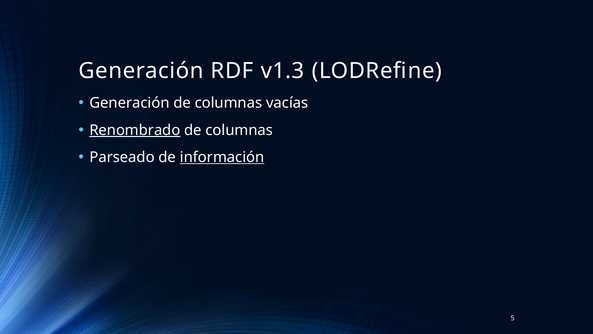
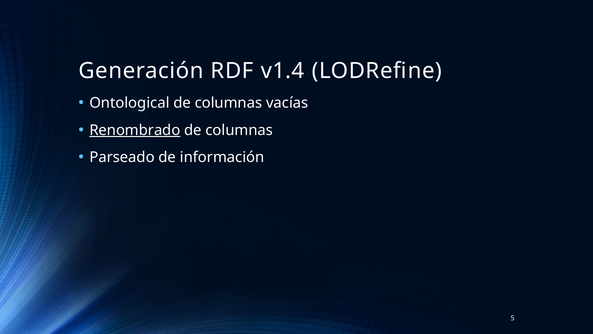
v1.3: v1.3 -> v1.4
Generación at (129, 103): Generación -> Ontological
información underline: present -> none
